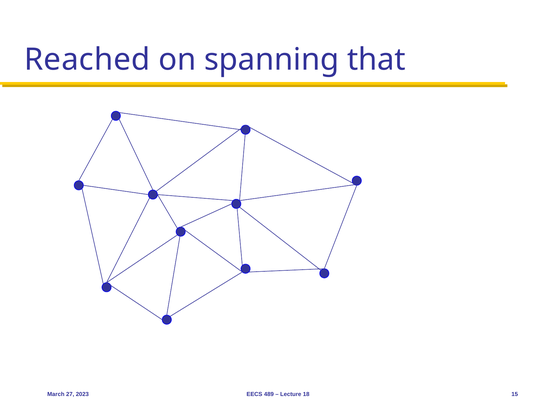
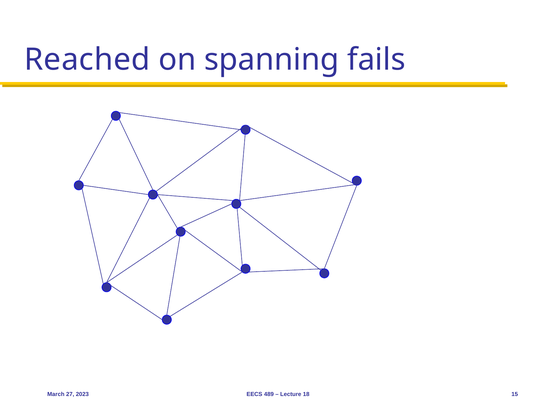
that: that -> fails
